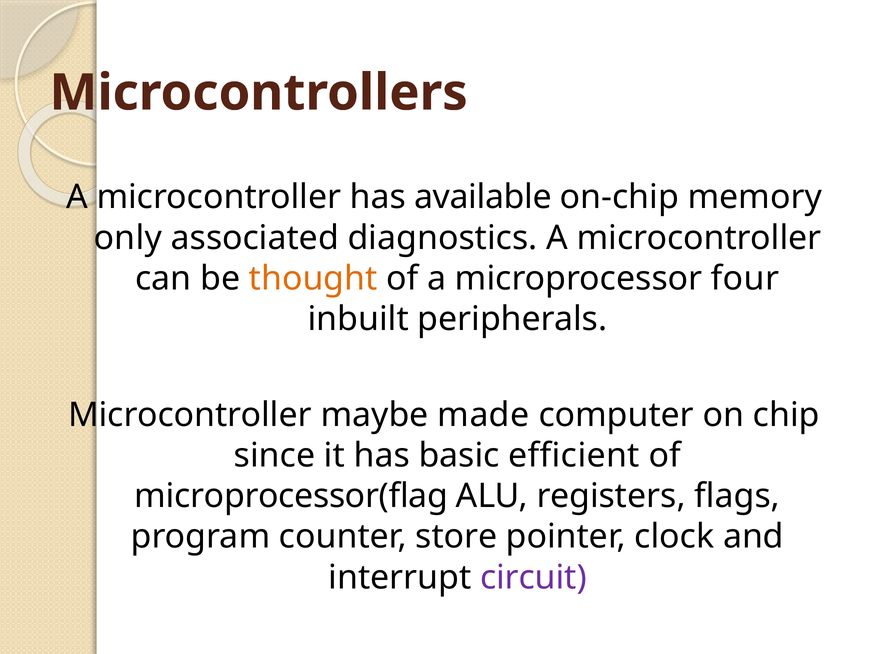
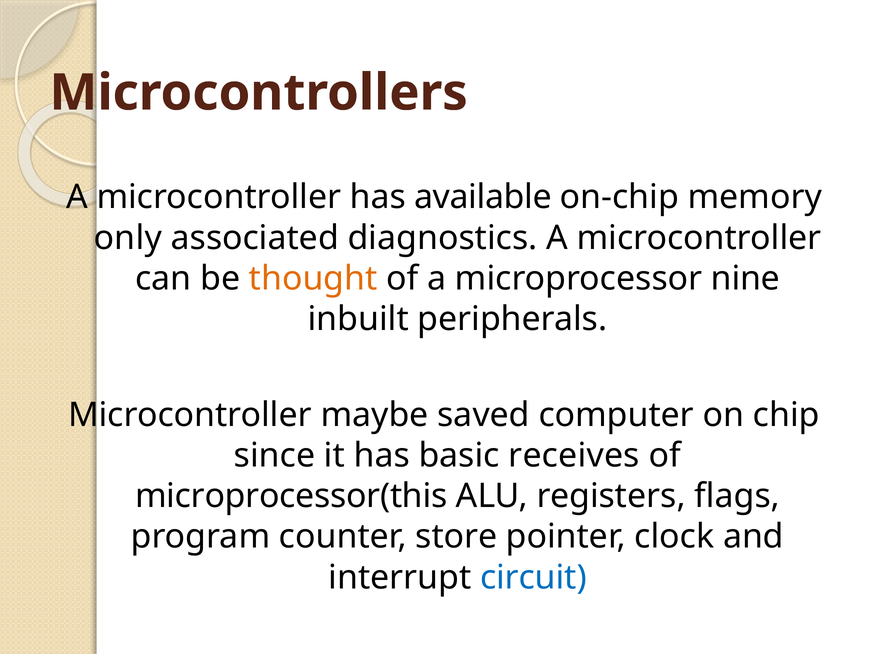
four: four -> nine
made: made -> saved
efficient: efficient -> receives
microprocessor(flag: microprocessor(flag -> microprocessor(this
circuit colour: purple -> blue
